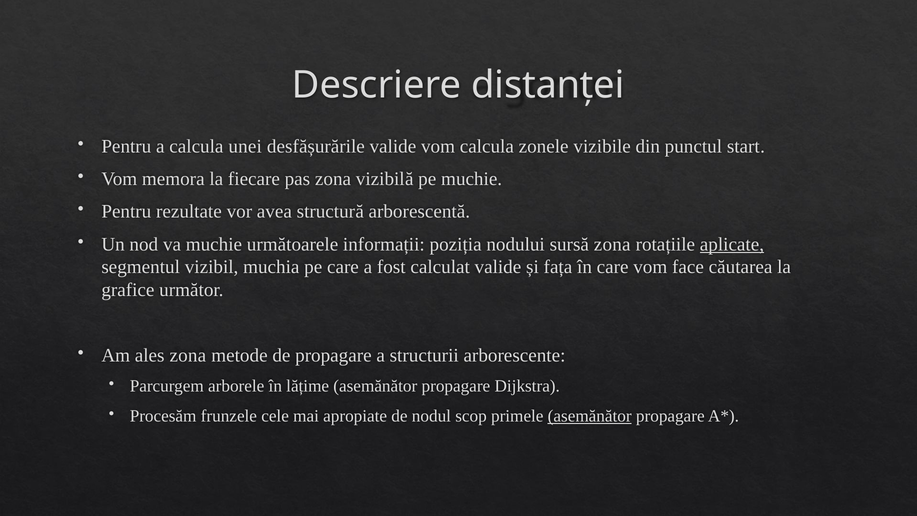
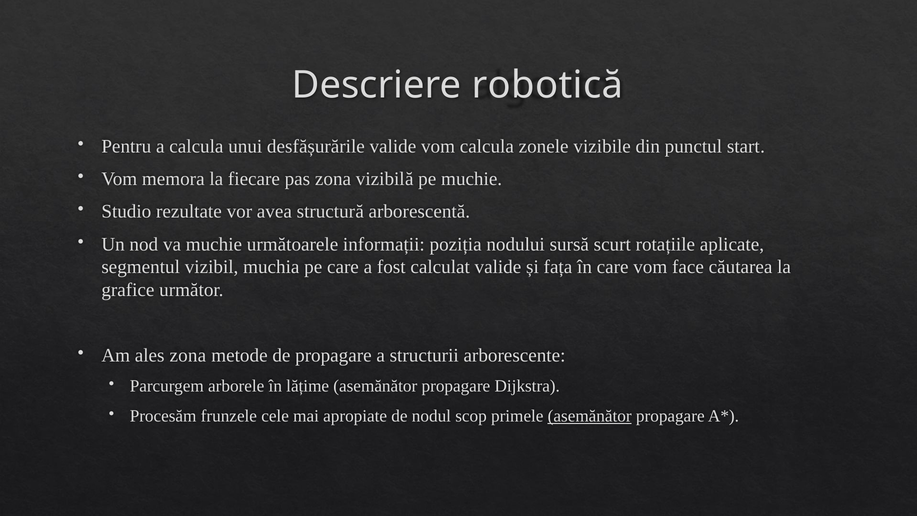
distanței: distanței -> robotică
unei: unei -> unui
Pentru at (126, 212): Pentru -> Studio
sursă zona: zona -> scurt
aplicate underline: present -> none
